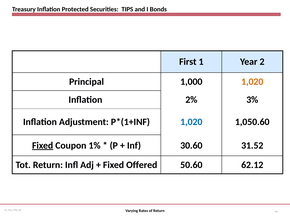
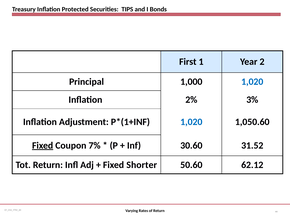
1,020 at (252, 81) colour: orange -> blue
1%: 1% -> 7%
Offered: Offered -> Shorter
